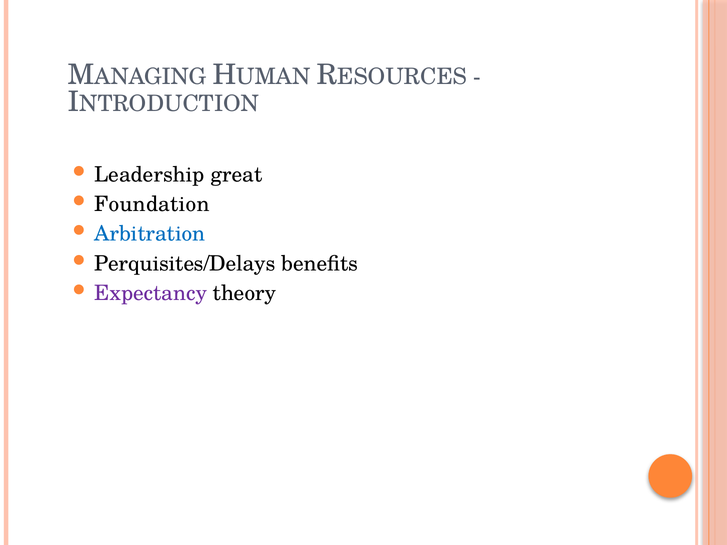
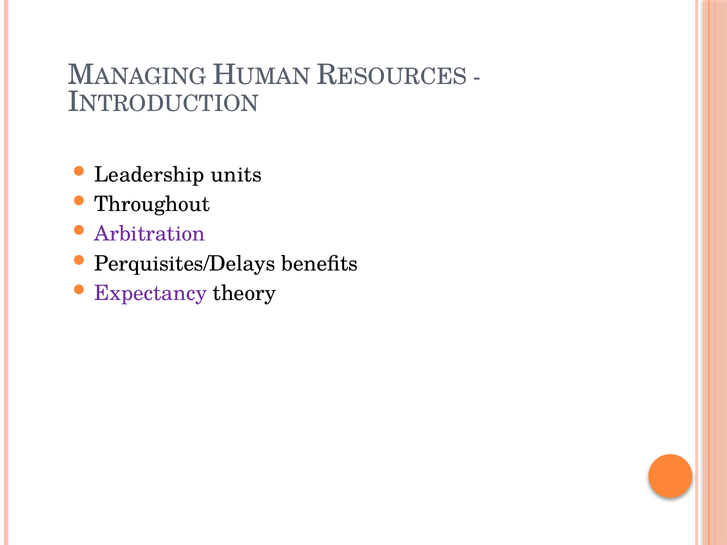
great: great -> units
Foundation: Foundation -> Throughout
Arbitration colour: blue -> purple
